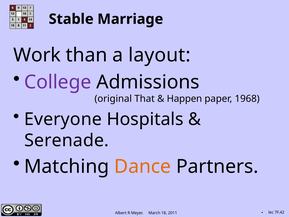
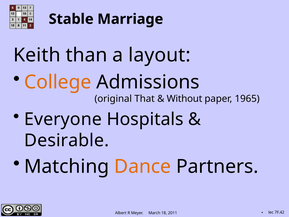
Work: Work -> Keith
College colour: purple -> orange
Happen: Happen -> Without
1968: 1968 -> 1965
Serenade: Serenade -> Desirable
